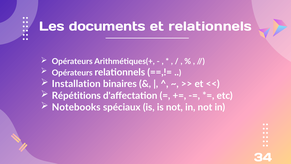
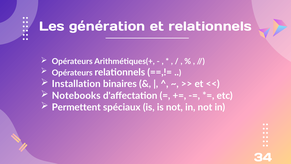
documents: documents -> génération
Répétitions: Répétitions -> Notebooks
Notebooks: Notebooks -> Permettent
